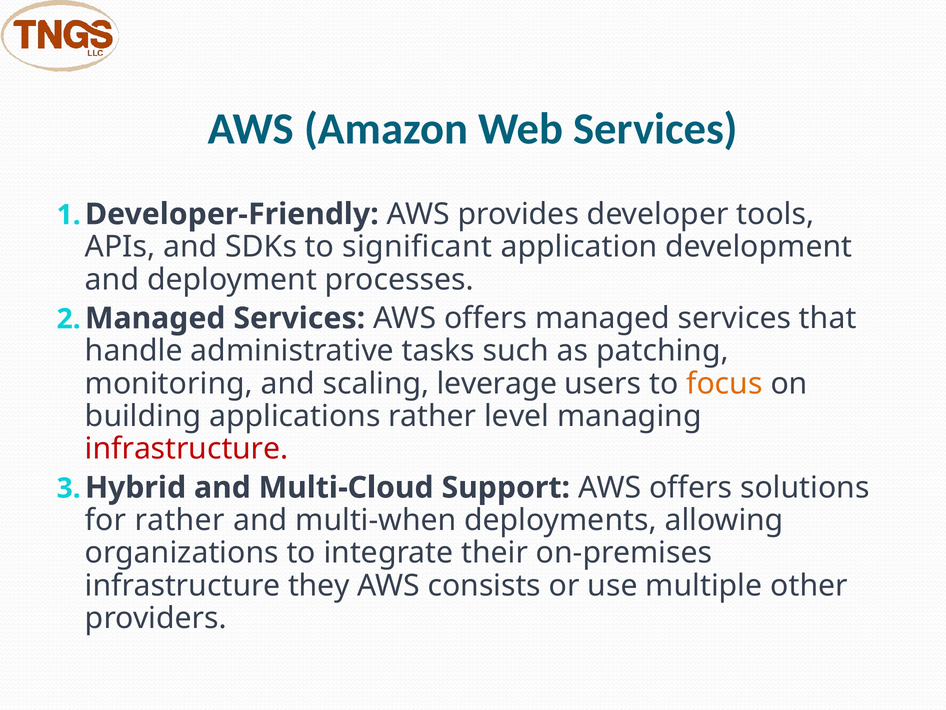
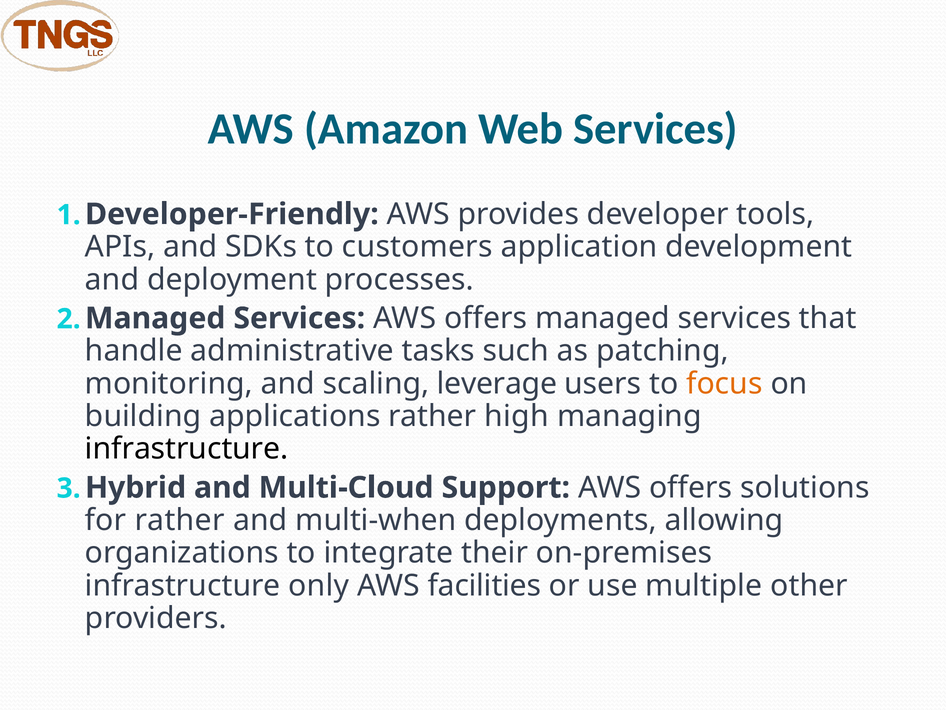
significant: significant -> customers
level: level -> high
infrastructure at (187, 449) colour: red -> black
they: they -> only
consists: consists -> facilities
